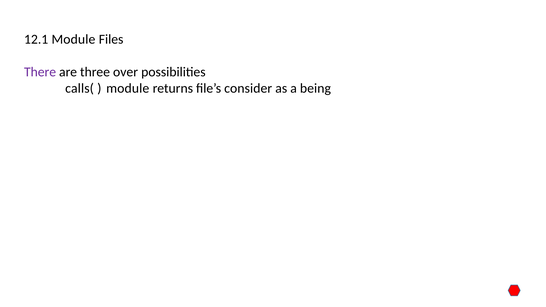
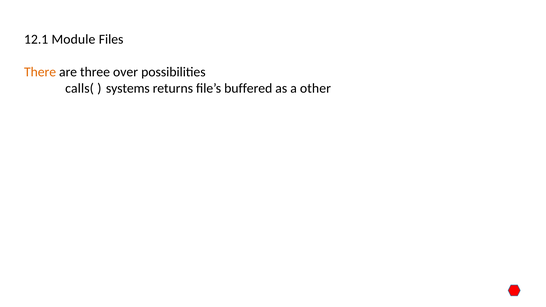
There colour: purple -> orange
module at (128, 89): module -> systems
consider: consider -> buffered
being: being -> other
